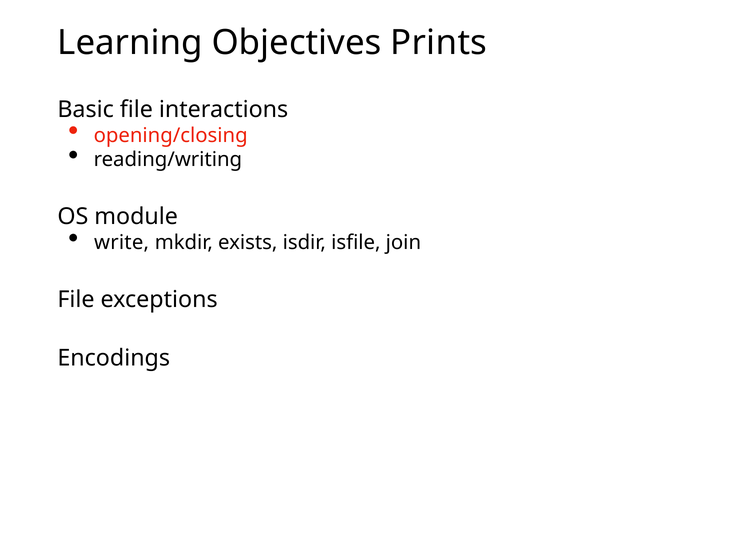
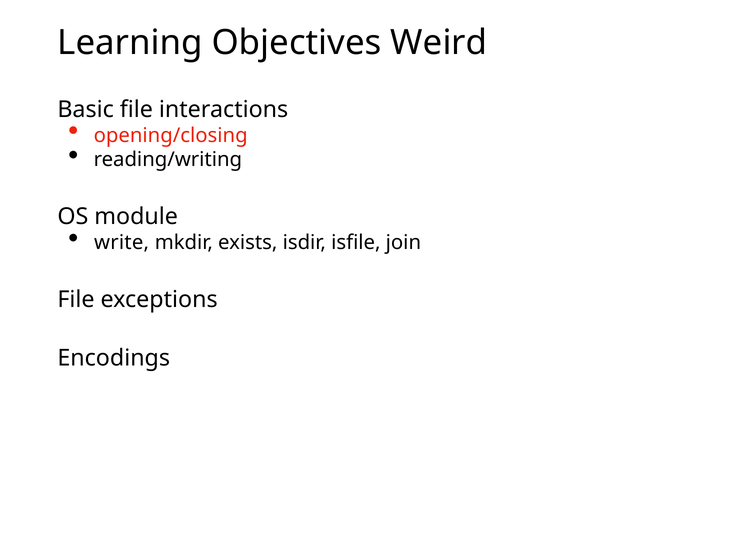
Prints: Prints -> Weird
